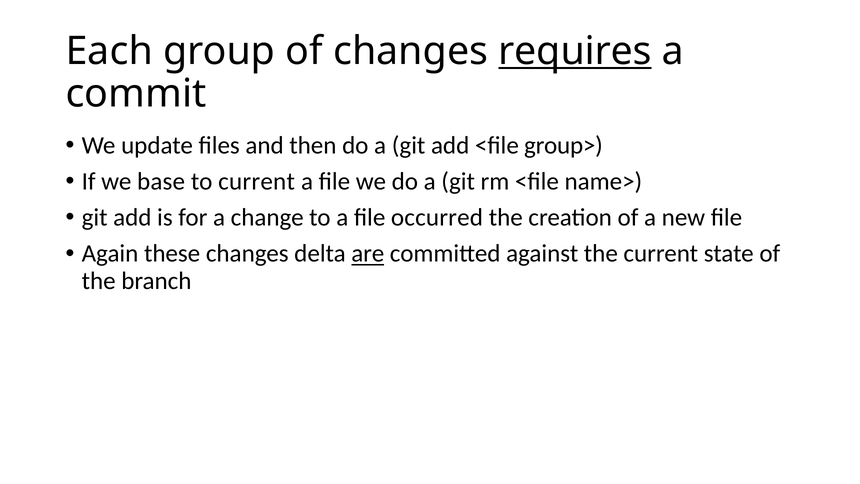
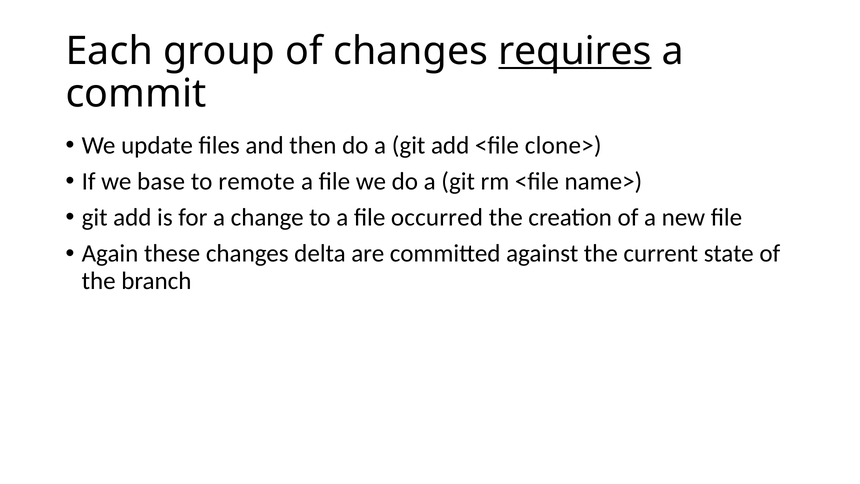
group>: group> -> clone>
to current: current -> remote
are underline: present -> none
